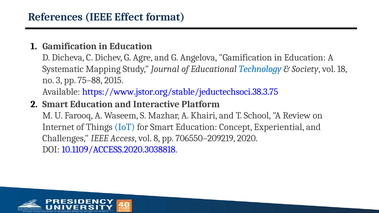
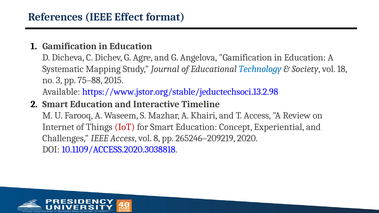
https://www.jstor.org/stable/jeductechsoci.38.3.75: https://www.jstor.org/stable/jeductechsoci.38.3.75 -> https://www.jstor.org/stable/jeductechsoci.13.2.98
Platform: Platform -> Timeline
T School: School -> Access
IoT colour: blue -> red
706550–209219: 706550–209219 -> 265246–209219
